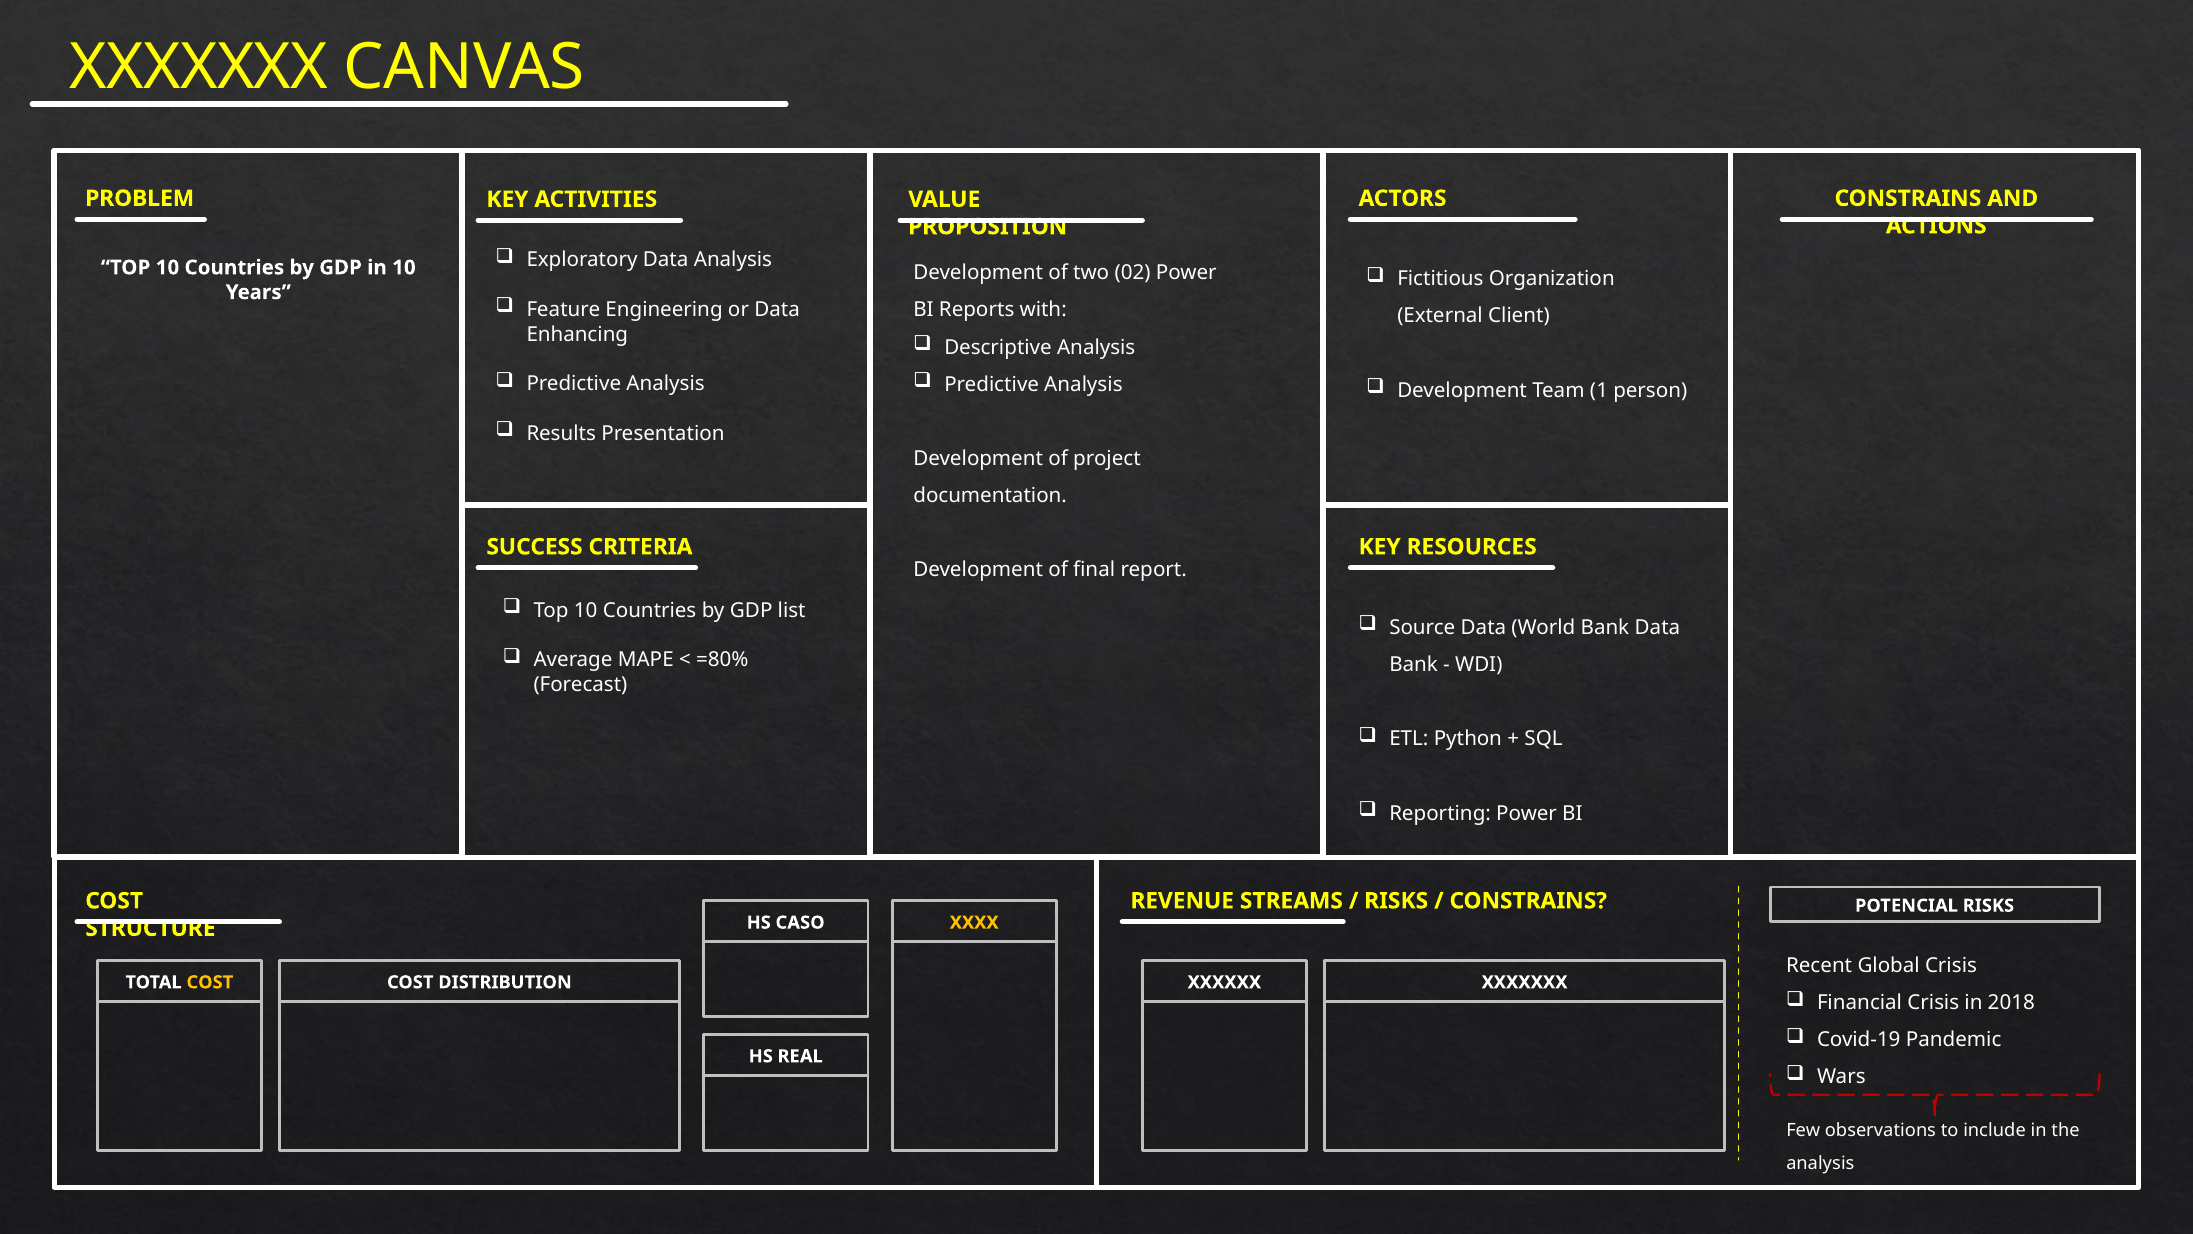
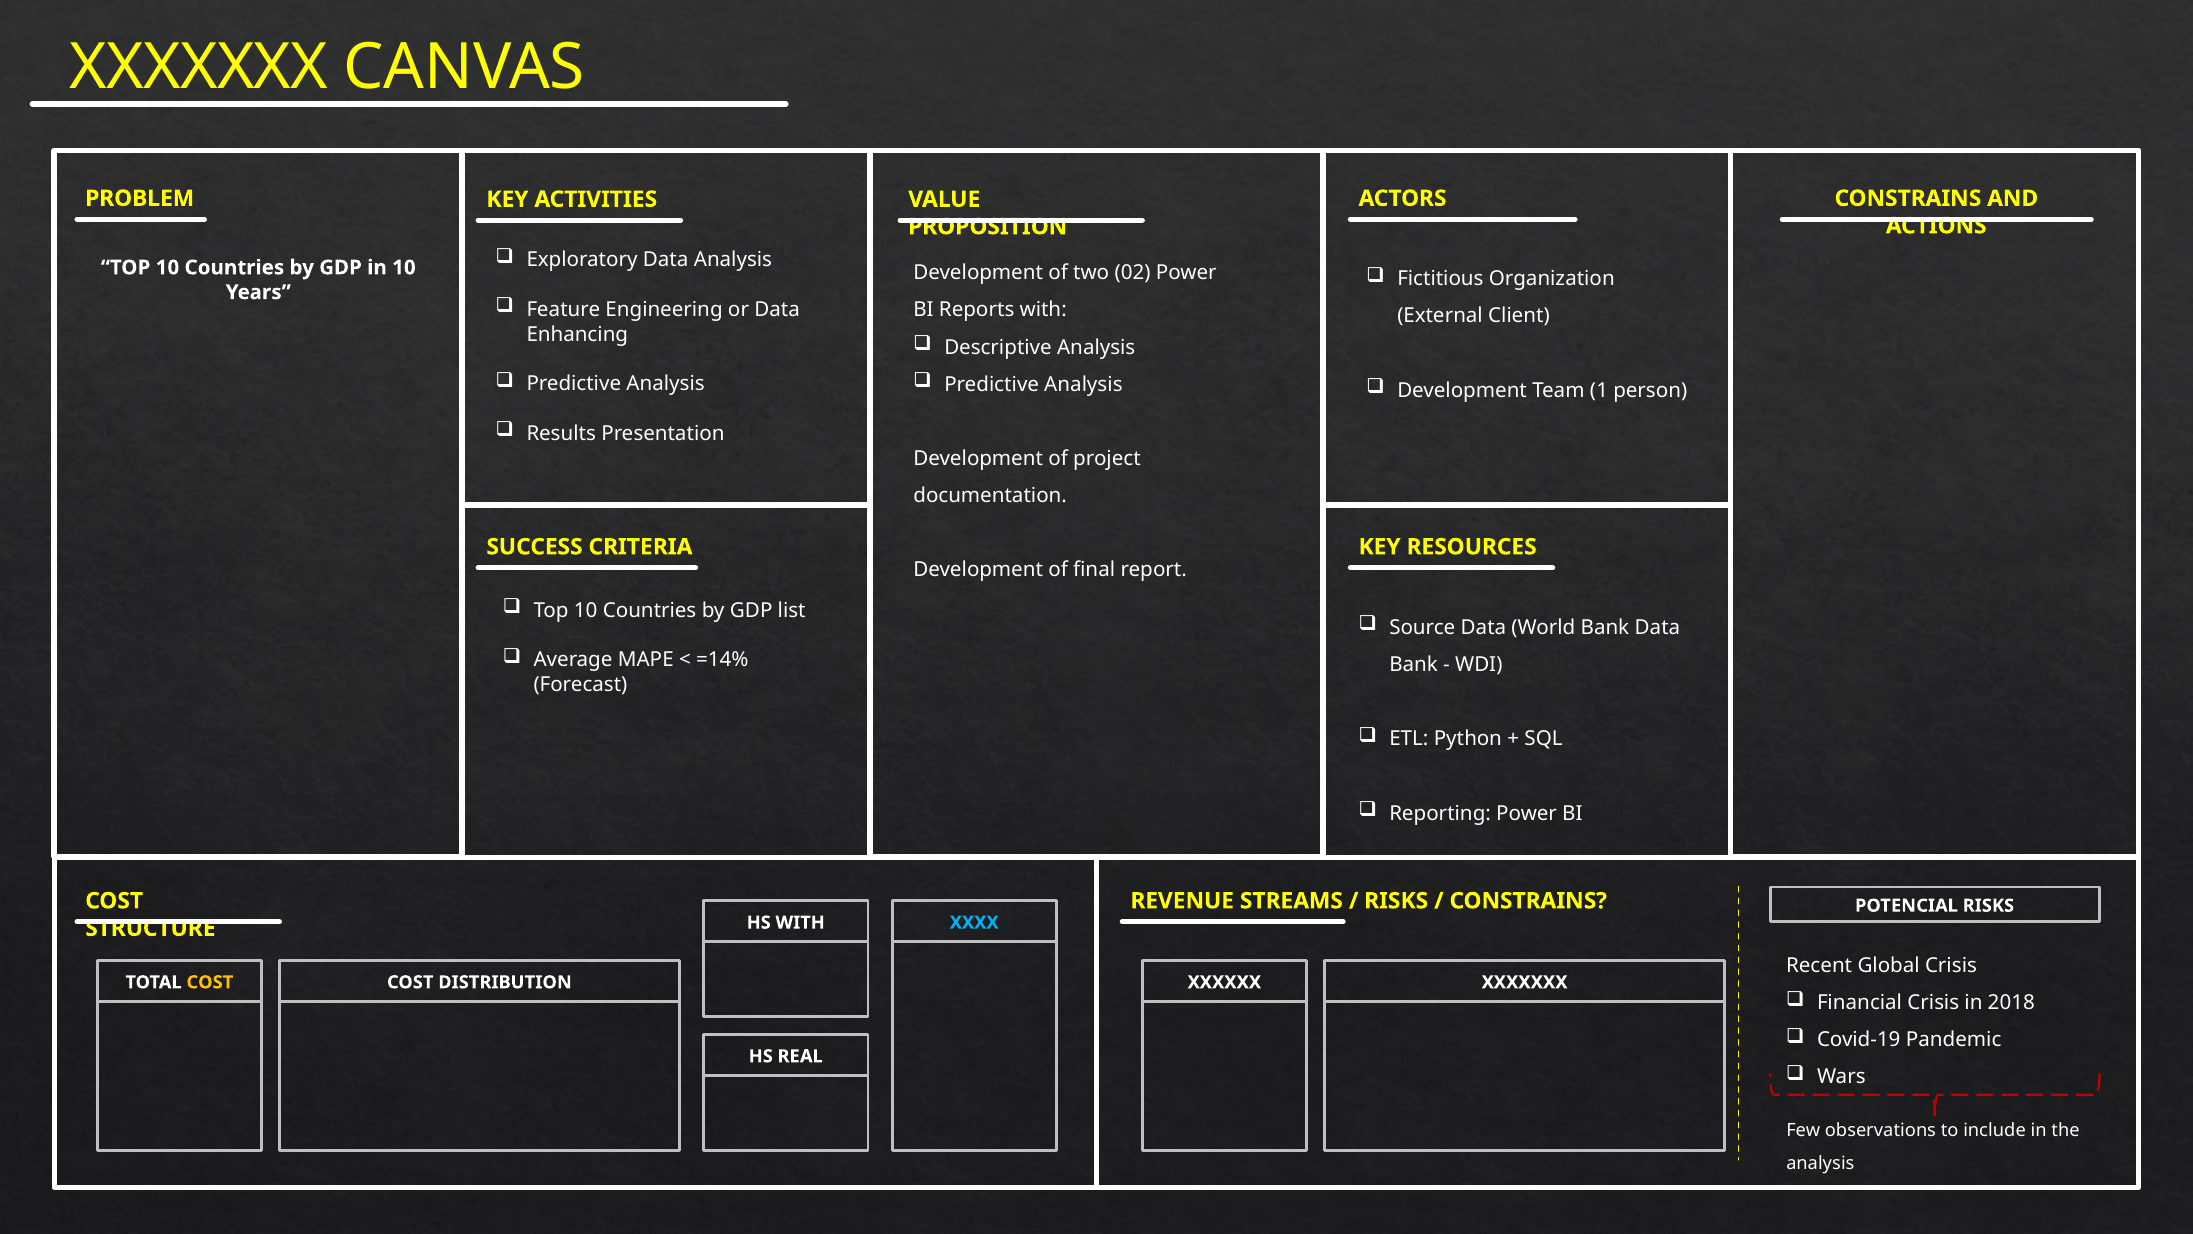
=80%: =80% -> =14%
XXXX colour: yellow -> light blue
HS CASO: CASO -> WITH
